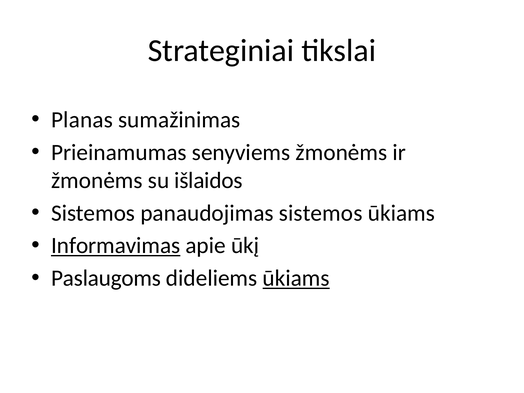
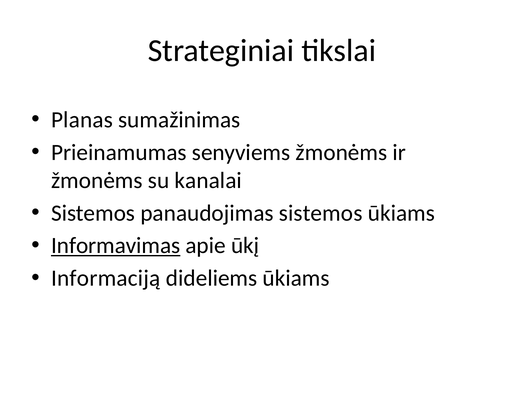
išlaidos: išlaidos -> kanalai
Paslaugoms: Paslaugoms -> Informaciją
ūkiams at (296, 278) underline: present -> none
